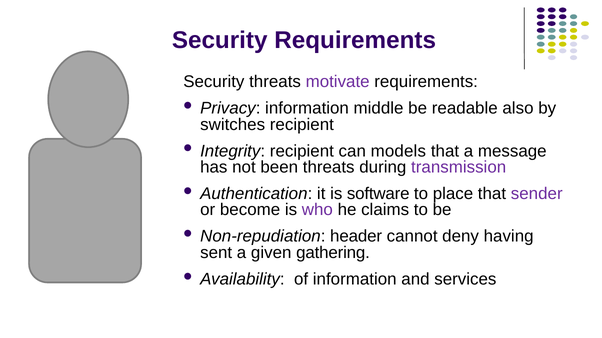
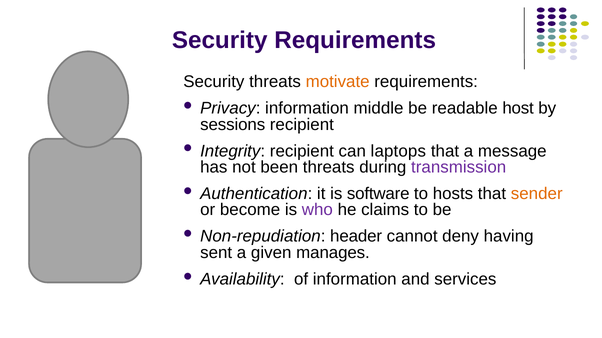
motivate colour: purple -> orange
also: also -> host
switches: switches -> sessions
models: models -> laptops
place: place -> hosts
sender colour: purple -> orange
gathering: gathering -> manages
